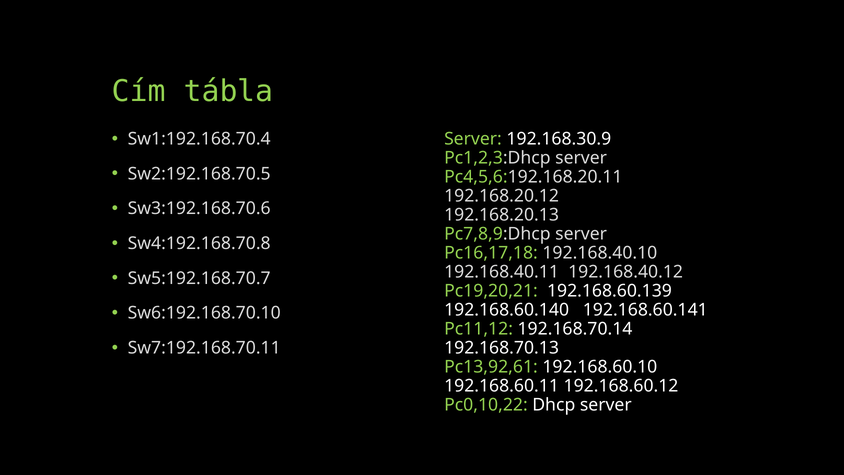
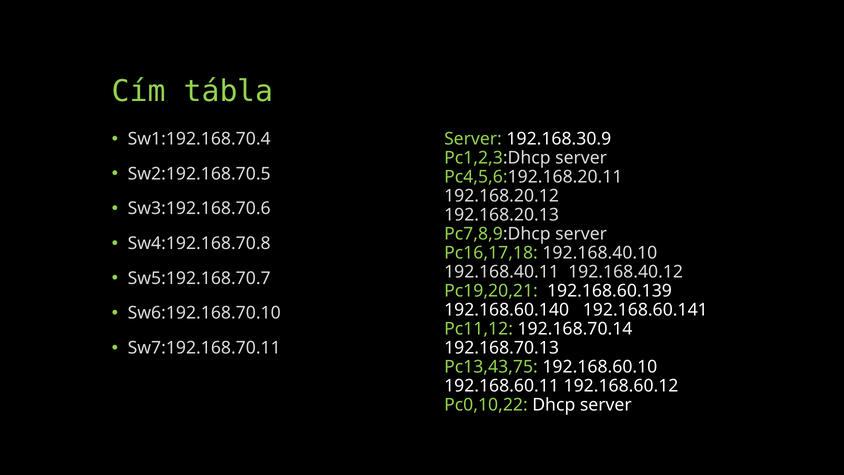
Pc13,92,61: Pc13,92,61 -> Pc13,43,75
